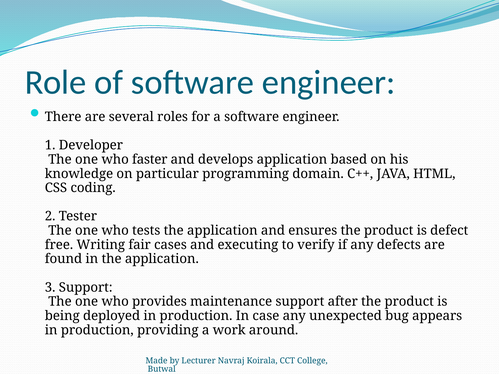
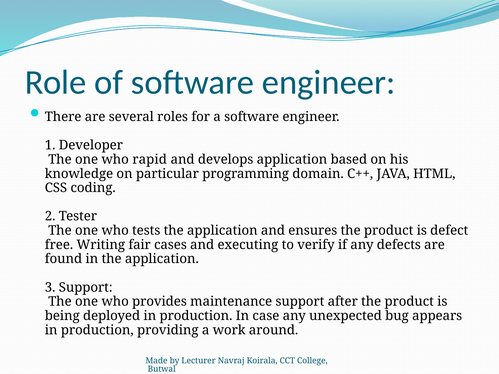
faster: faster -> rapid
